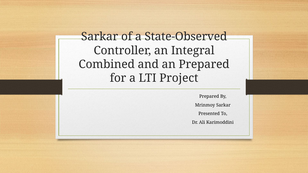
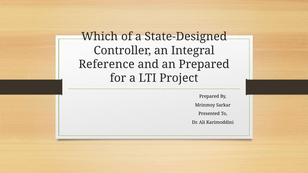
Sarkar at (100, 37): Sarkar -> Which
State-Observed: State-Observed -> State-Designed
Combined: Combined -> Reference
